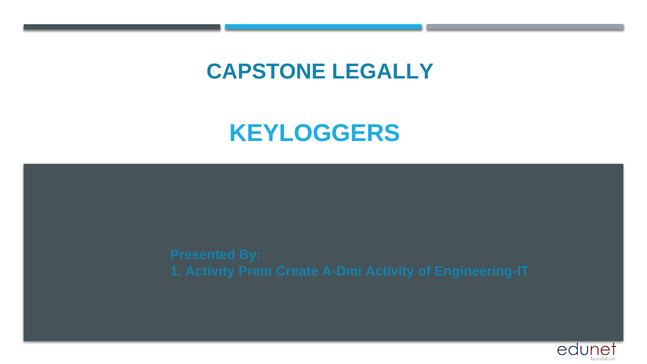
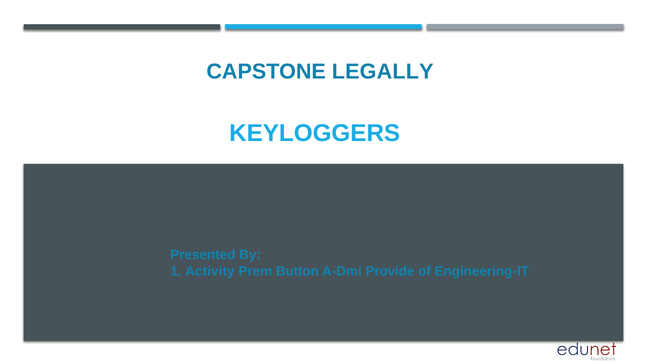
Create: Create -> Button
A-Dmi Activity: Activity -> Provide
